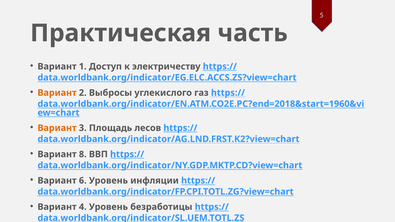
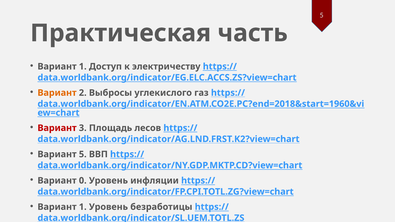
Вариант at (57, 128) colour: orange -> red
Вариант 8: 8 -> 5
6: 6 -> 0
4 at (83, 207): 4 -> 1
